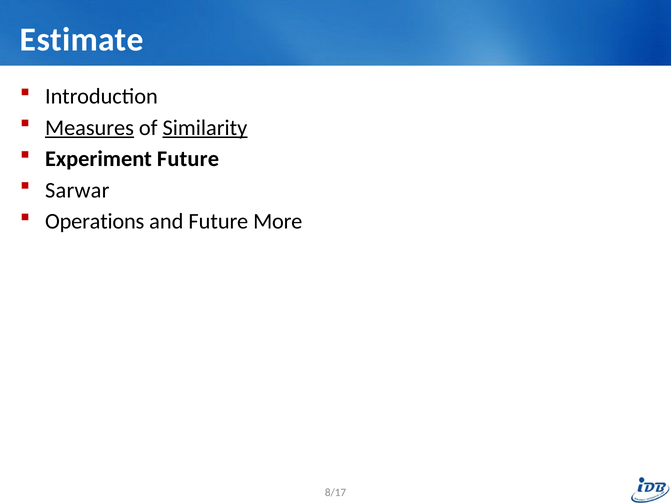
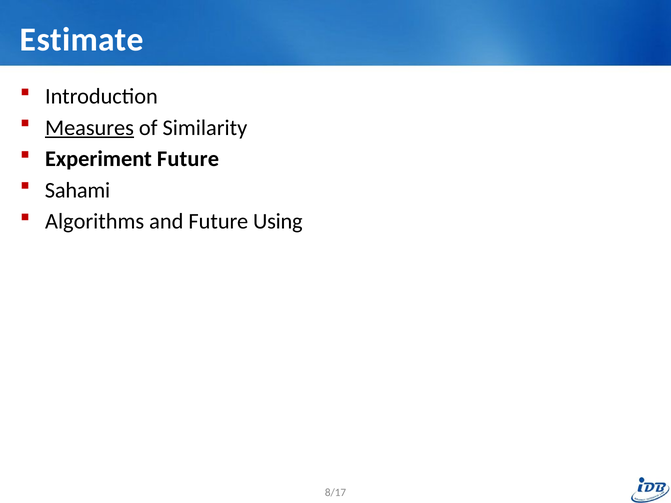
Similarity underline: present -> none
Sarwar: Sarwar -> Sahami
Operations: Operations -> Algorithms
More: More -> Using
